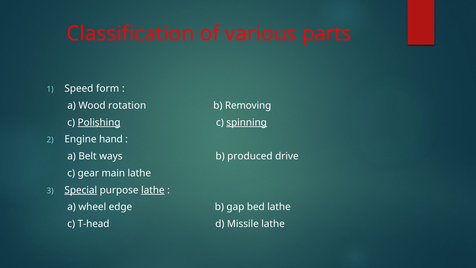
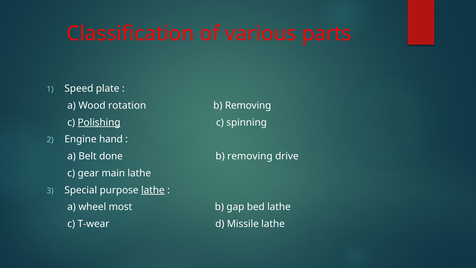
form: form -> plate
spinning underline: present -> none
ways: ways -> done
produced at (250, 156): produced -> removing
Special underline: present -> none
edge: edge -> most
T-head: T-head -> T-wear
